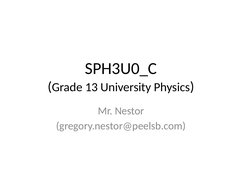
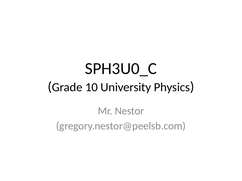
13: 13 -> 10
